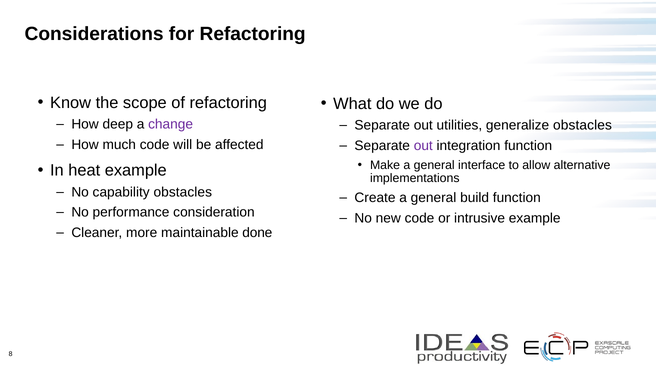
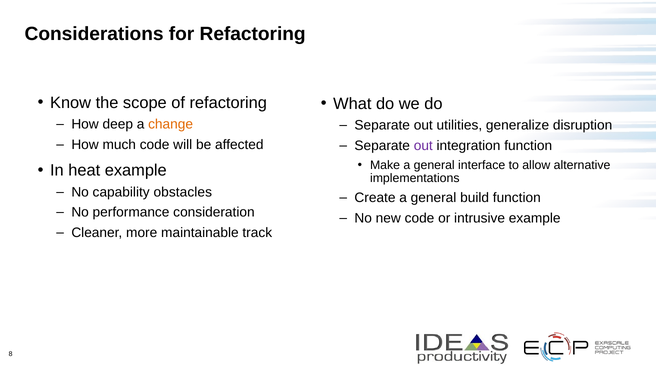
change colour: purple -> orange
generalize obstacles: obstacles -> disruption
done: done -> track
